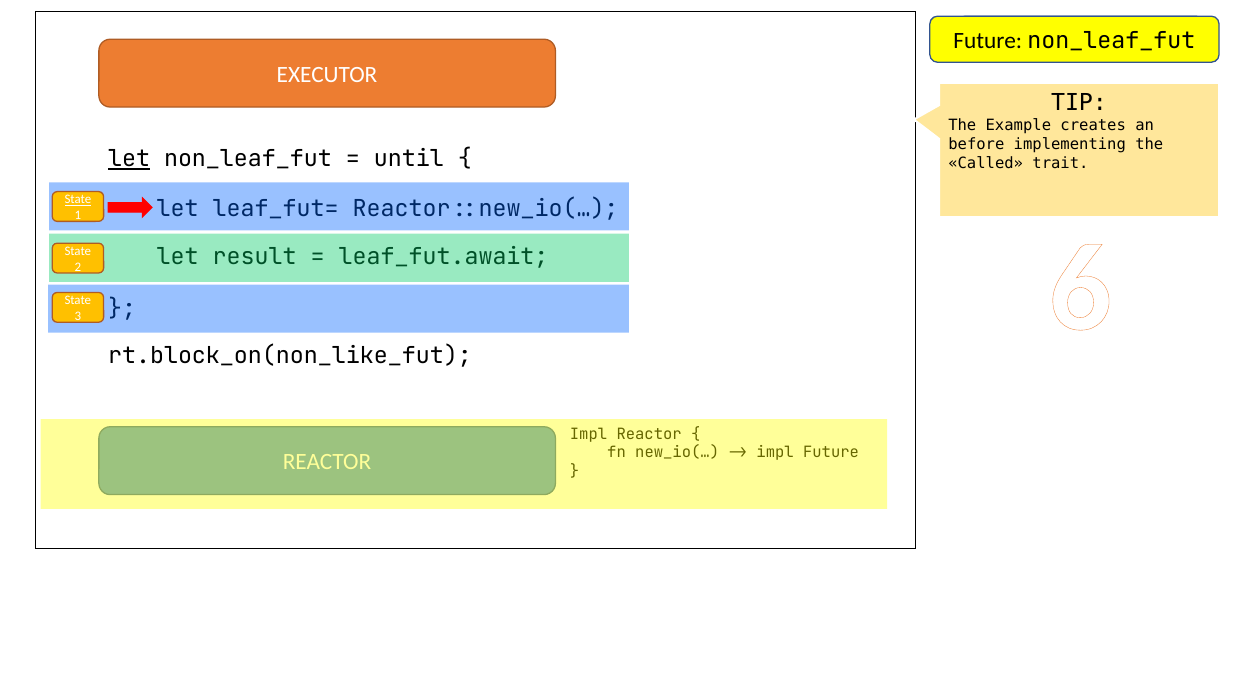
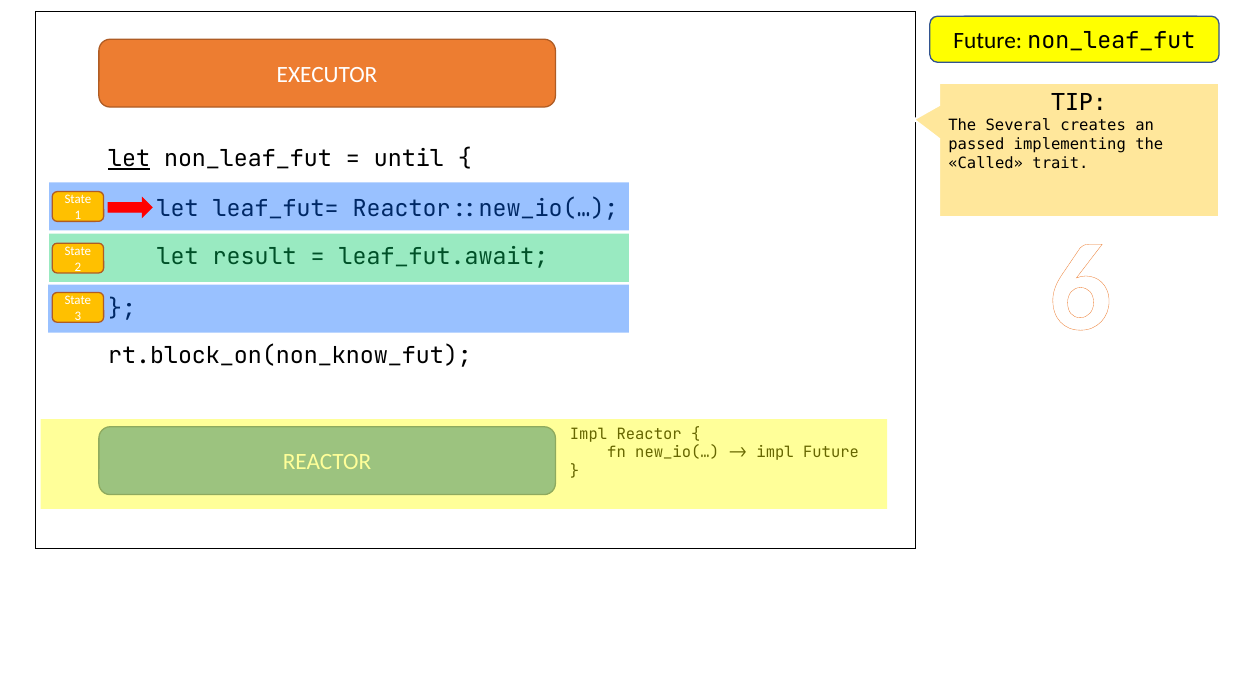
Example: Example -> Several
before: before -> passed
State at (78, 200) underline: present -> none
rt.block_on(non_like_fut: rt.block_on(non_like_fut -> rt.block_on(non_know_fut
